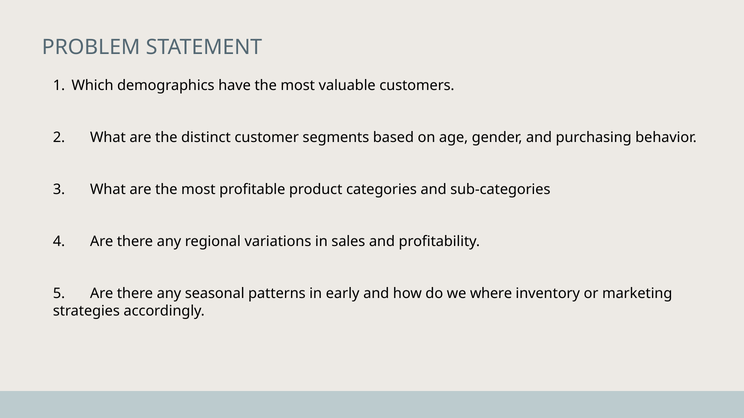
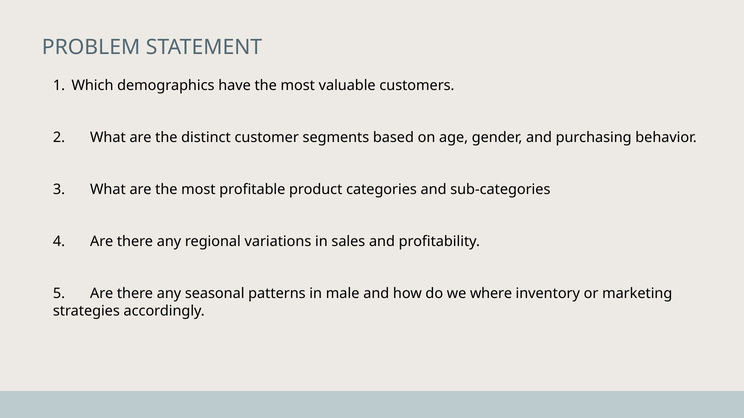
early: early -> male
